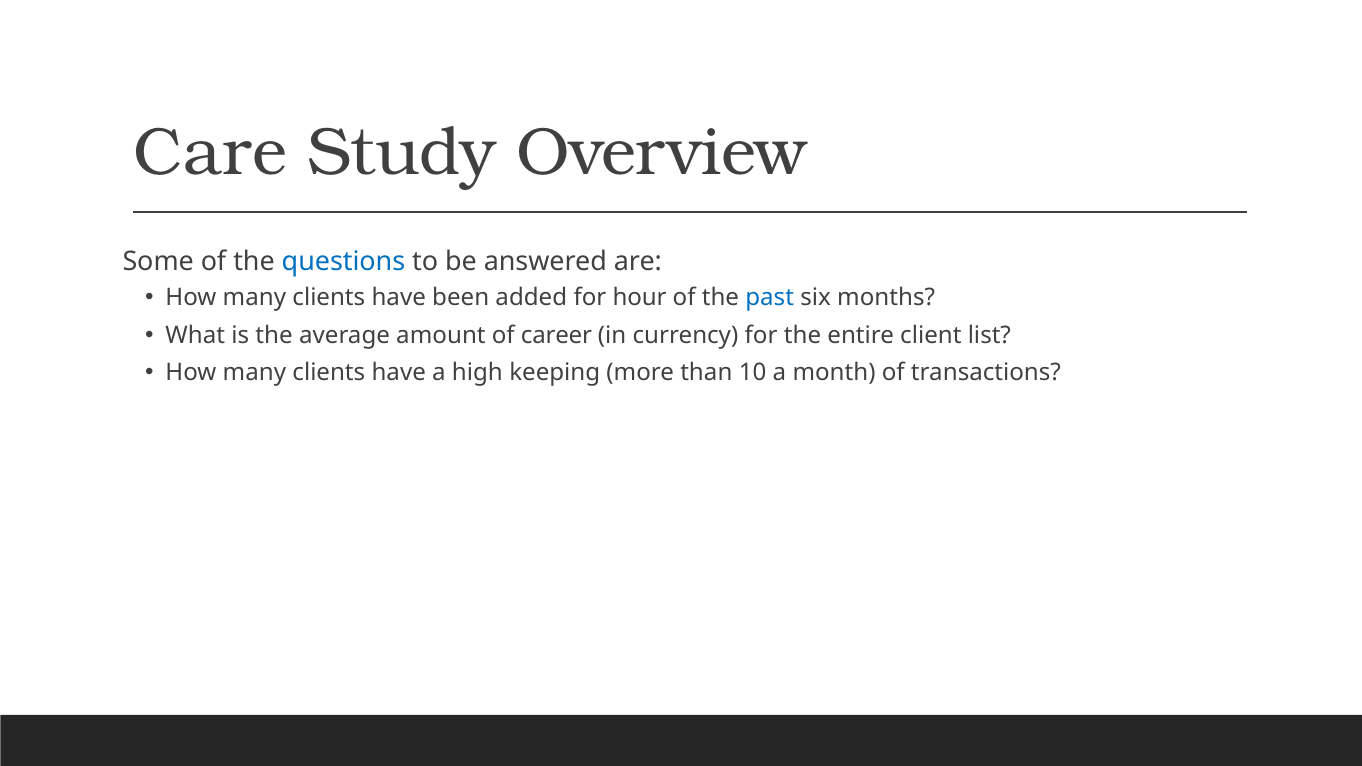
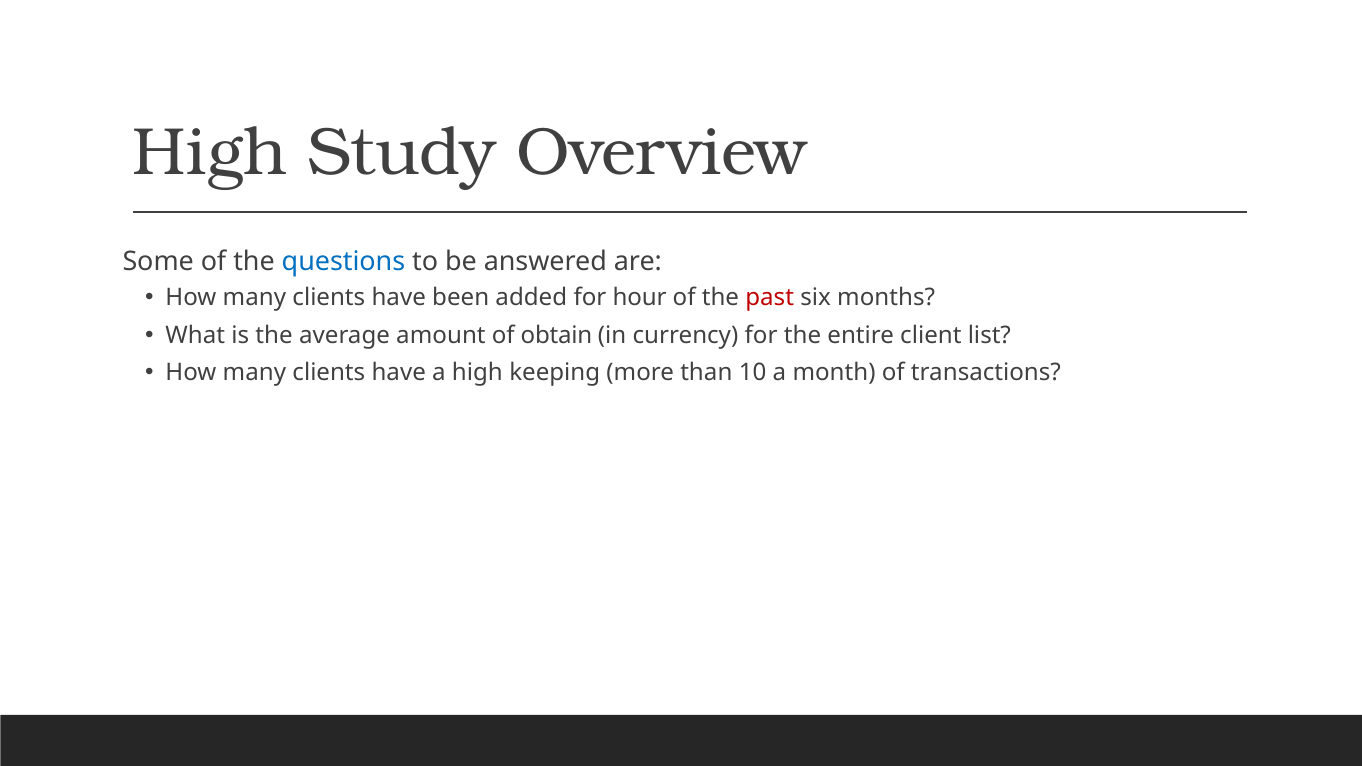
Care at (210, 153): Care -> High
past colour: blue -> red
career: career -> obtain
